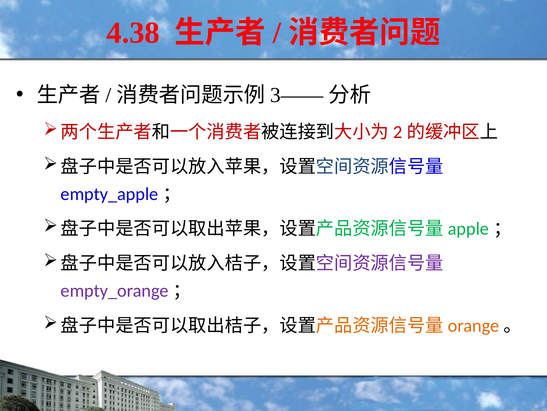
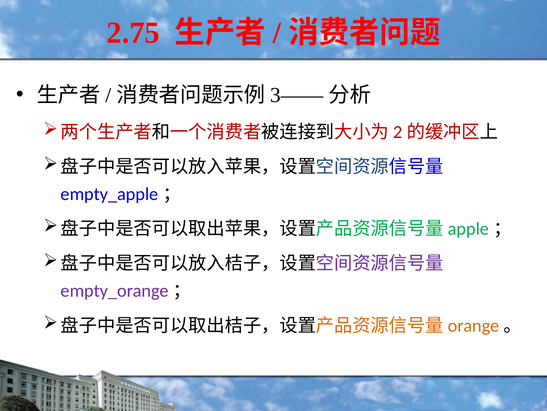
4.38: 4.38 -> 2.75
